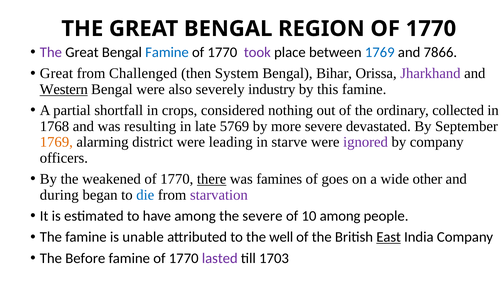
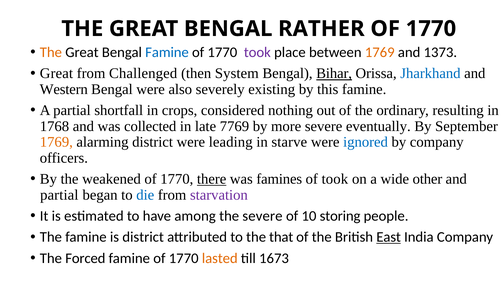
REGION: REGION -> RATHER
The at (51, 52) colour: purple -> orange
1769 at (380, 52) colour: blue -> orange
7866: 7866 -> 1373
Bihar underline: none -> present
Jharkhand colour: purple -> blue
Western underline: present -> none
industry: industry -> existing
collected: collected -> resulting
resulting: resulting -> collected
5769: 5769 -> 7769
devastated: devastated -> eventually
ignored colour: purple -> blue
of goes: goes -> took
during at (59, 195): during -> partial
10 among: among -> storing
is unable: unable -> district
well: well -> that
Before: Before -> Forced
lasted colour: purple -> orange
1703: 1703 -> 1673
